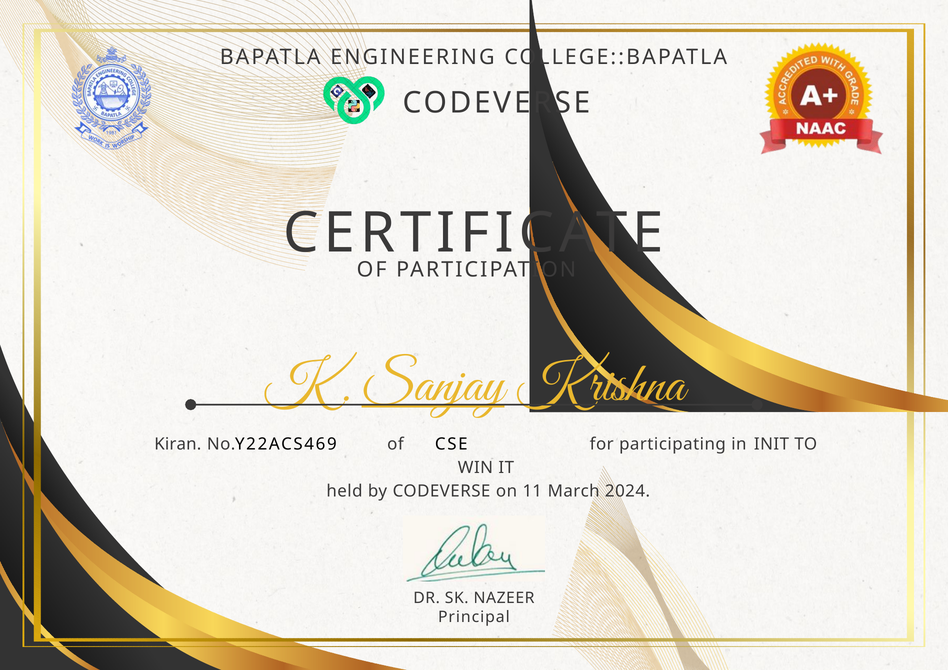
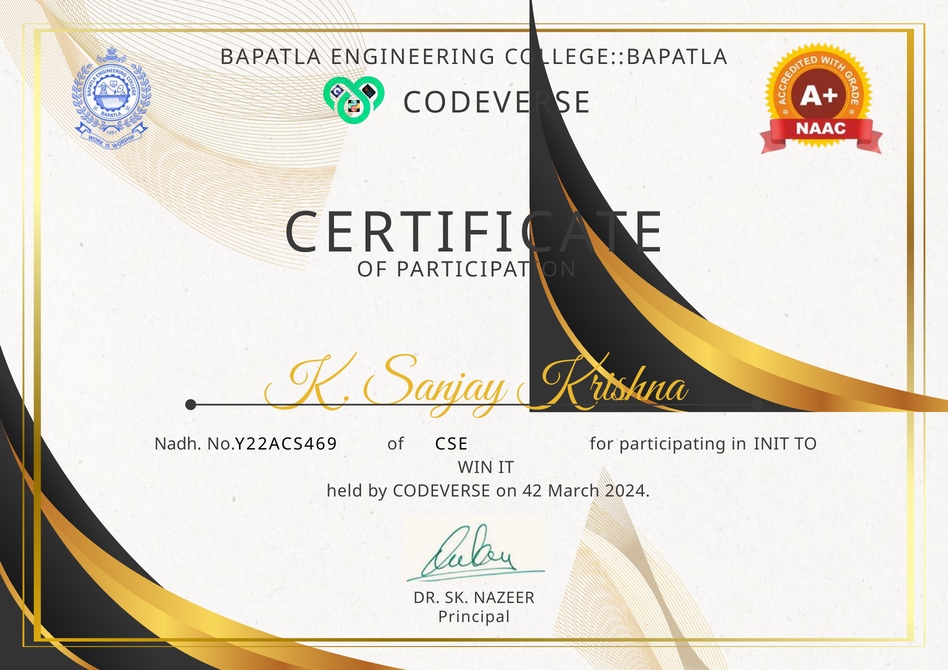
Sanjay underline: present -> none
Kiran: Kiran -> Nadh
11: 11 -> 42
